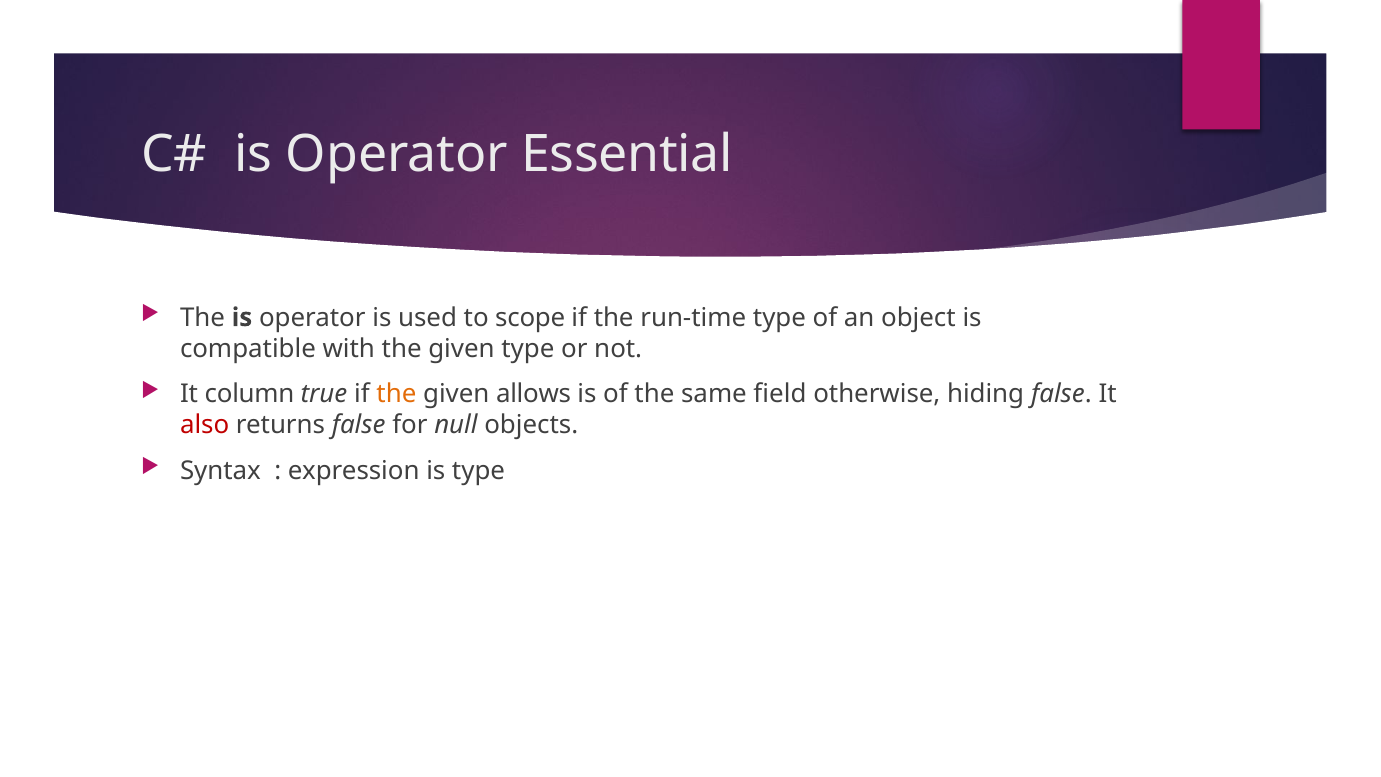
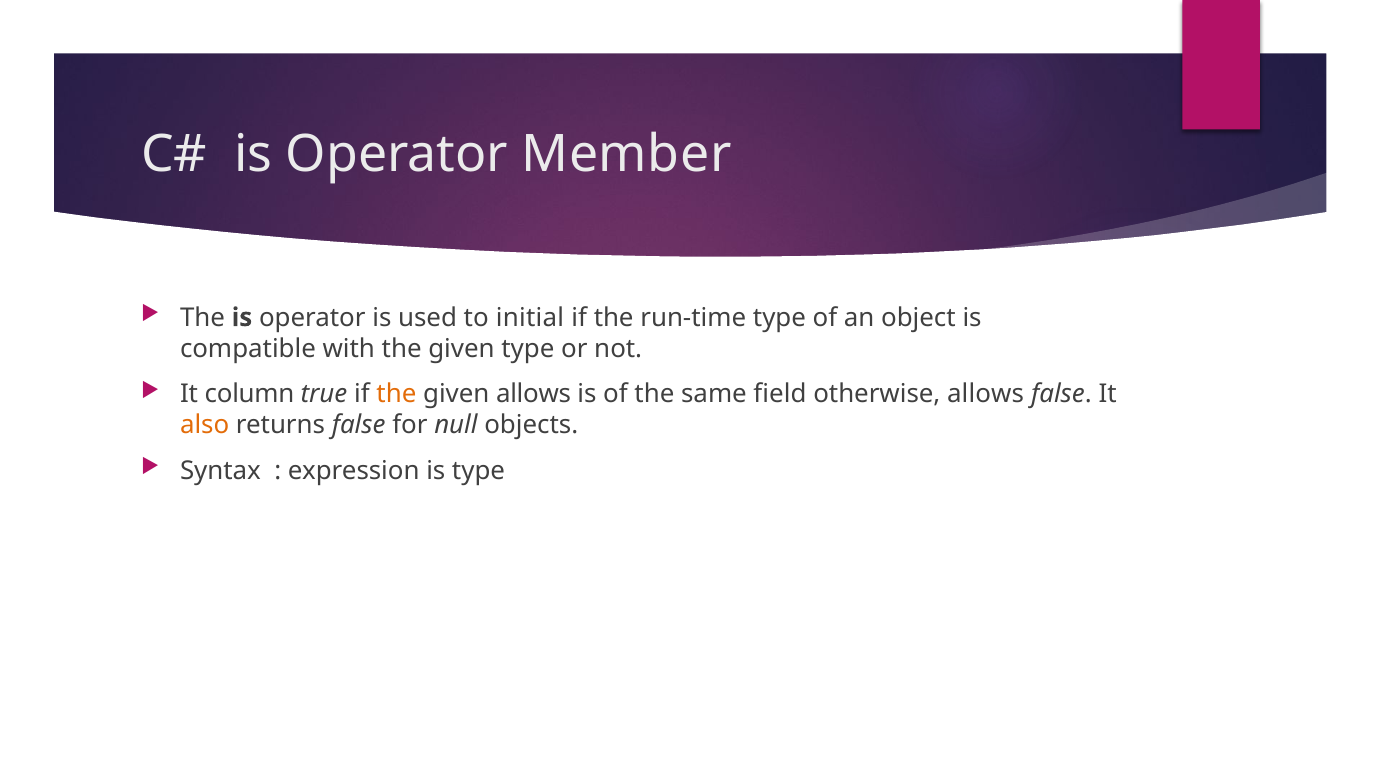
Essential: Essential -> Member
scope: scope -> initial
otherwise hiding: hiding -> allows
also colour: red -> orange
